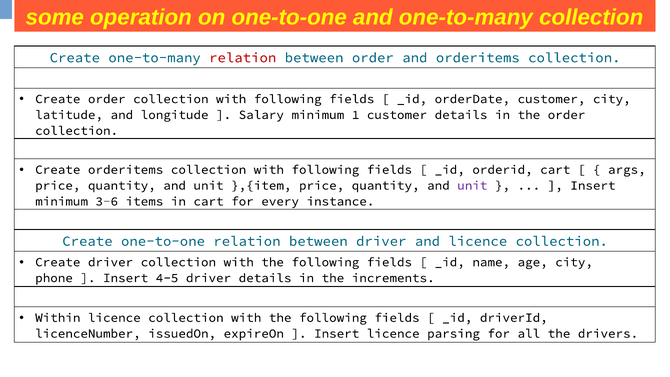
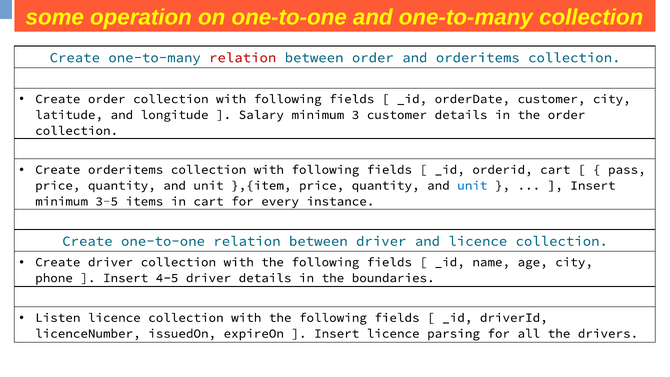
1: 1 -> 3
args: args -> pass
unit at (472, 185) colour: purple -> blue
3-6: 3-6 -> 3-5
increments: increments -> boundaries
Within: Within -> Listen
